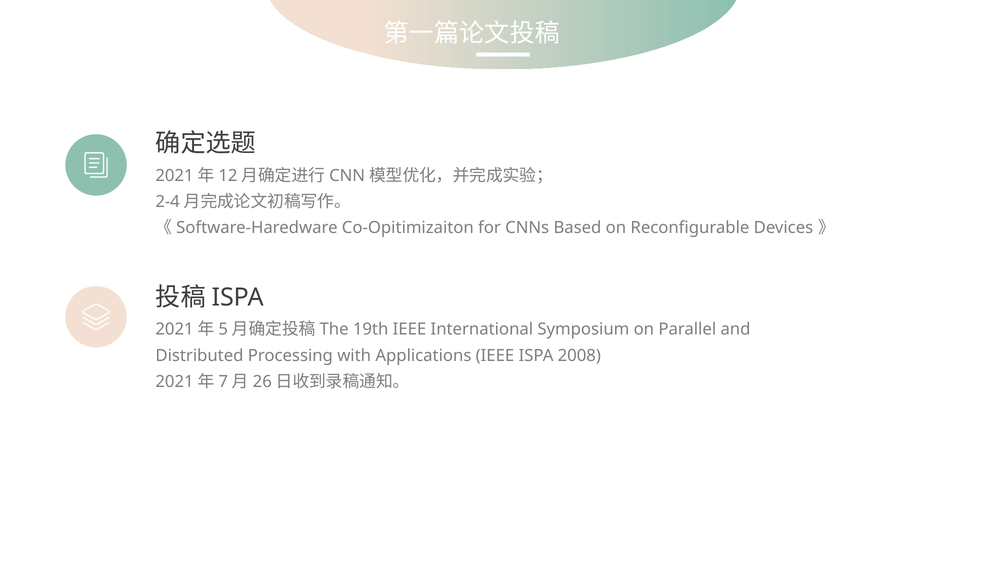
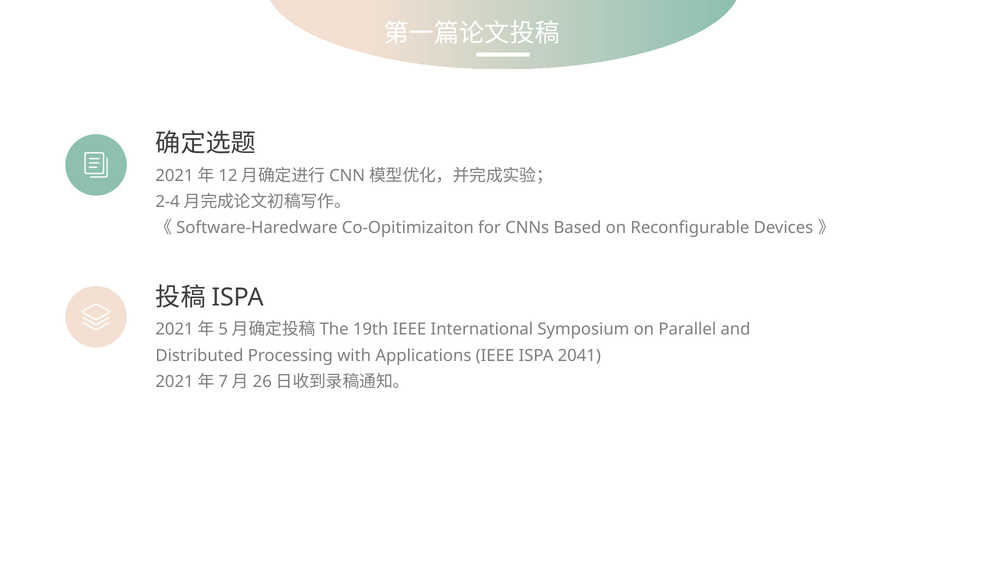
2008: 2008 -> 2041
